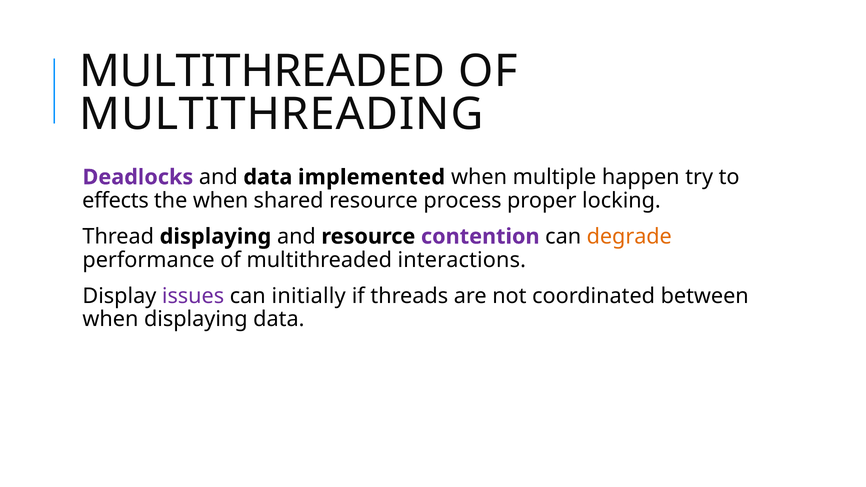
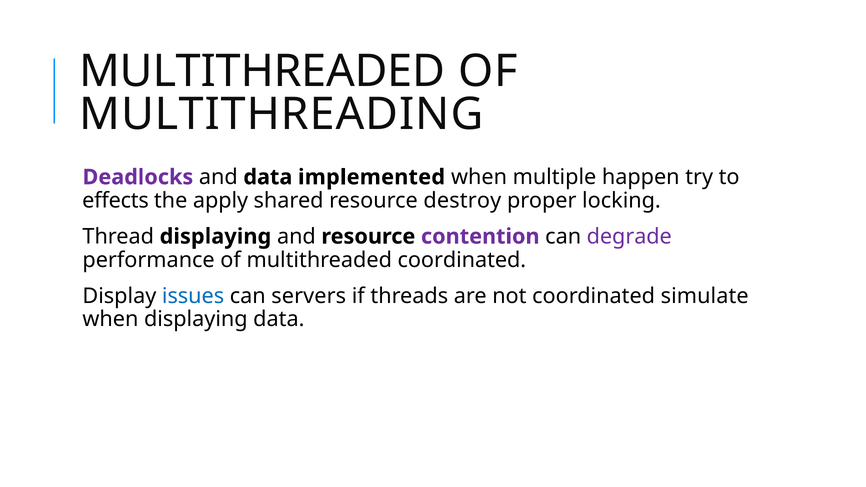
the when: when -> apply
process: process -> destroy
degrade colour: orange -> purple
multithreaded interactions: interactions -> coordinated
issues colour: purple -> blue
initially: initially -> servers
between: between -> simulate
